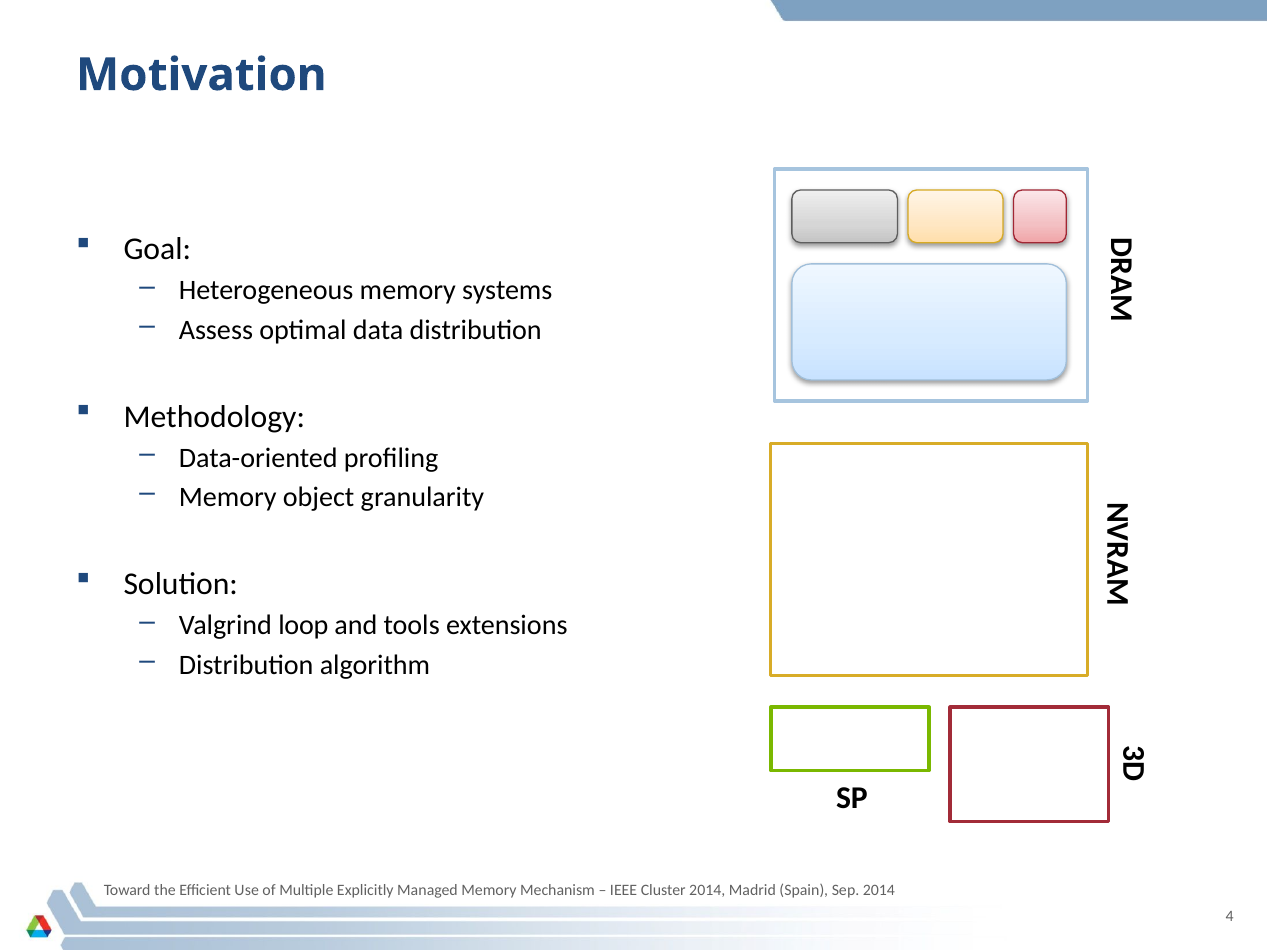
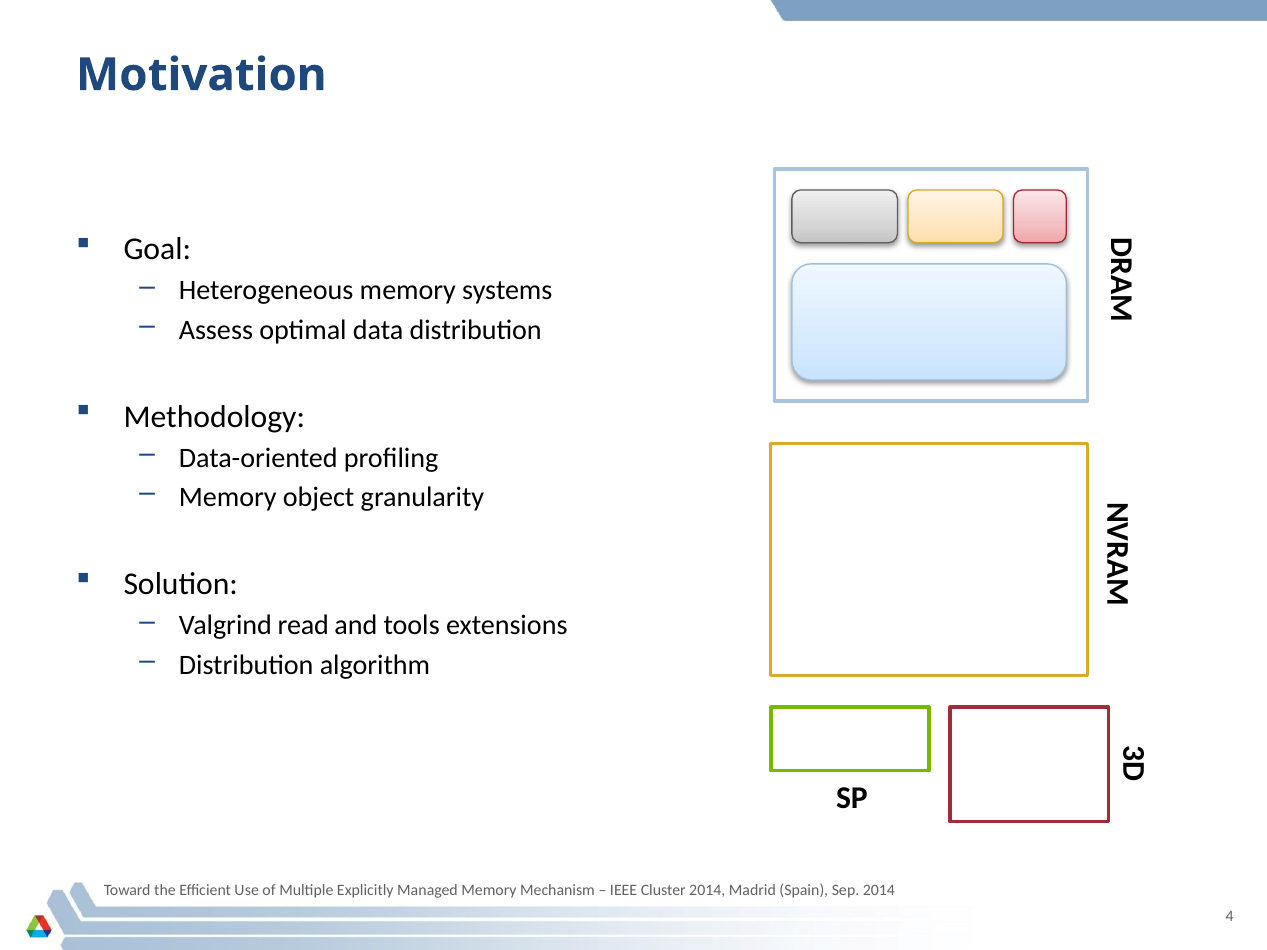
loop: loop -> read
